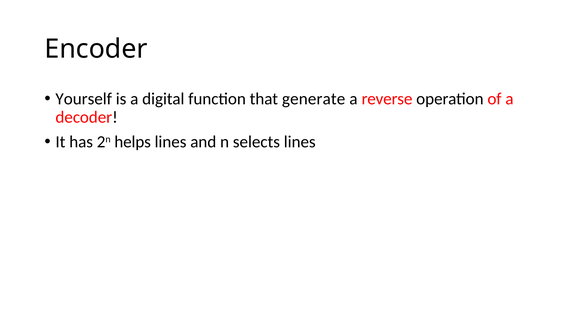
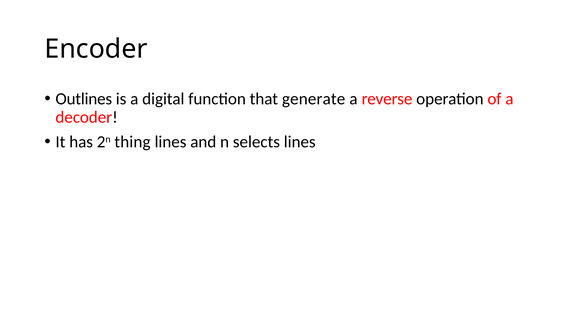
Yourself: Yourself -> Outlines
helps: helps -> thing
